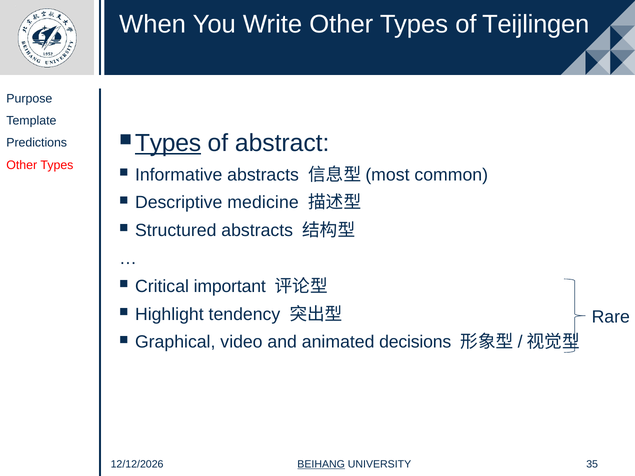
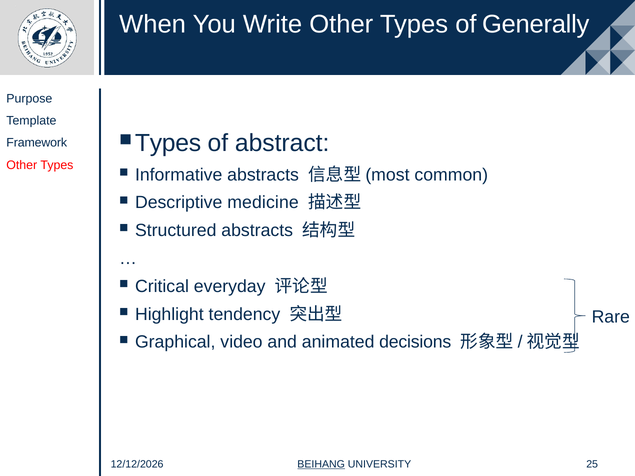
Teijlingen: Teijlingen -> Generally
Types at (168, 143) underline: present -> none
Predictions: Predictions -> Framework
important: important -> everyday
35: 35 -> 25
